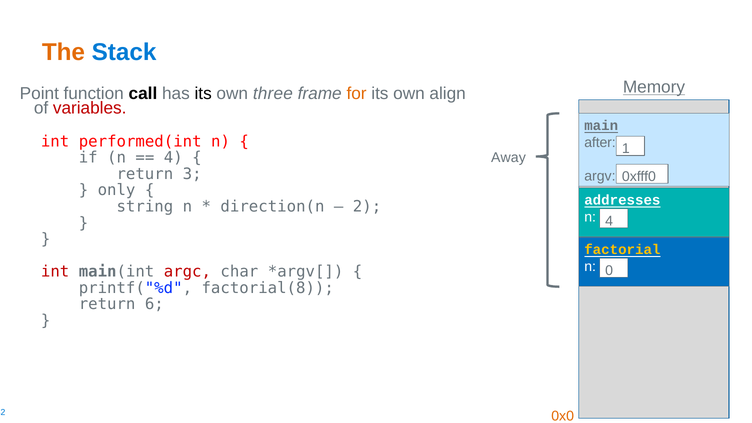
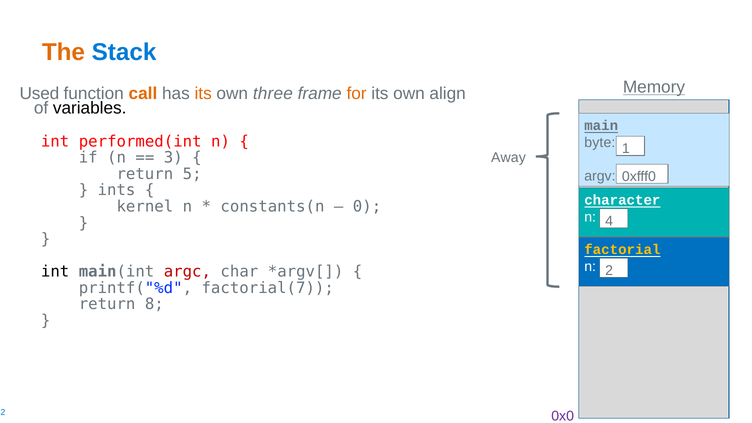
Point: Point -> Used
call colour: black -> orange
its at (203, 94) colour: black -> orange
variables colour: red -> black
after: after -> byte
4 at (173, 158): 4 -> 3
3: 3 -> 5
only: only -> ints
addresses: addresses -> character
string: string -> kernel
direction(n: direction(n -> constants(n
2: 2 -> 0
0: 0 -> 2
int at (55, 272) colour: red -> black
factorial(8: factorial(8 -> factorial(7
6: 6 -> 8
0x0 colour: orange -> purple
